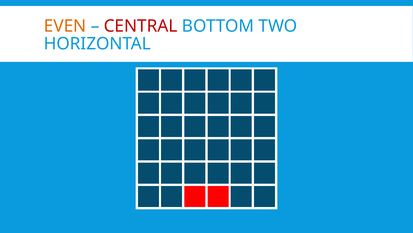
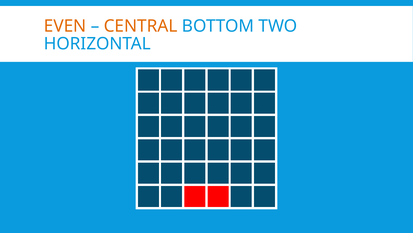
CENTRAL colour: red -> orange
